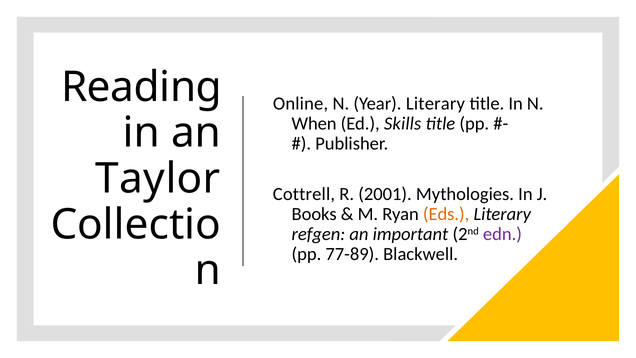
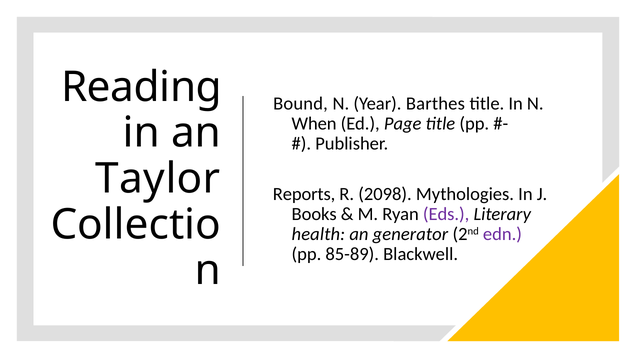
Online: Online -> Bound
Year Literary: Literary -> Barthes
Skills: Skills -> Page
Cottrell: Cottrell -> Reports
2001: 2001 -> 2098
Eds colour: orange -> purple
refgen: refgen -> health
important: important -> generator
77-89: 77-89 -> 85-89
